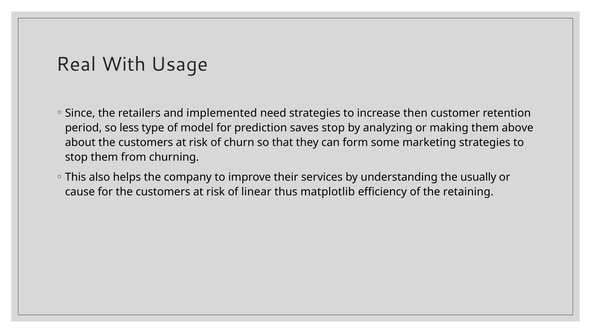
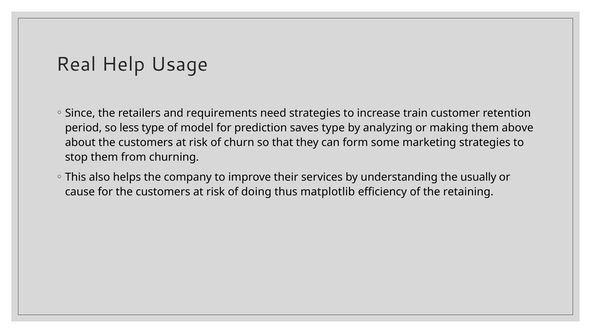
With: With -> Help
implemented: implemented -> requirements
then: then -> train
saves stop: stop -> type
linear: linear -> doing
